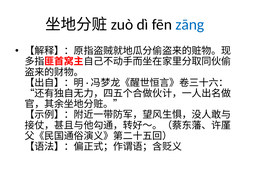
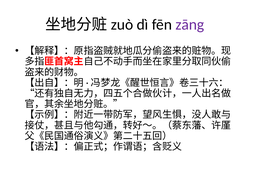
zāng colour: blue -> purple
